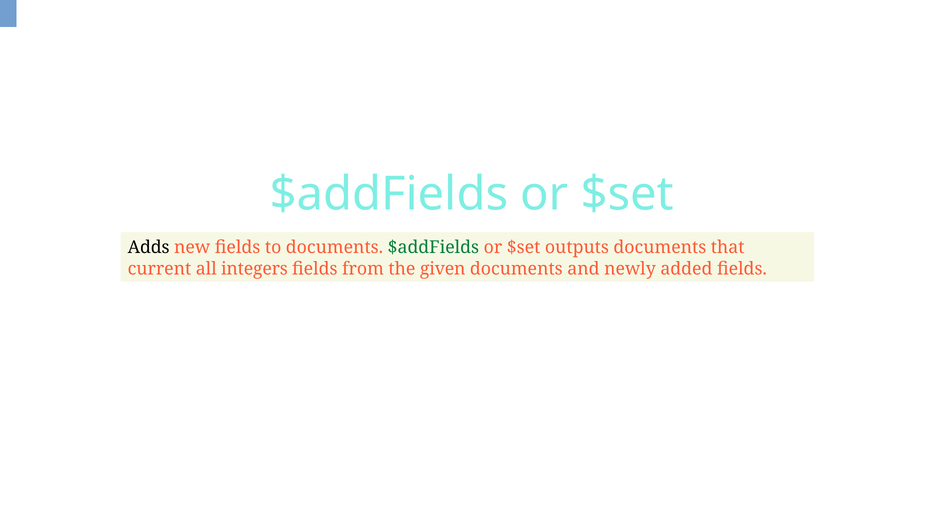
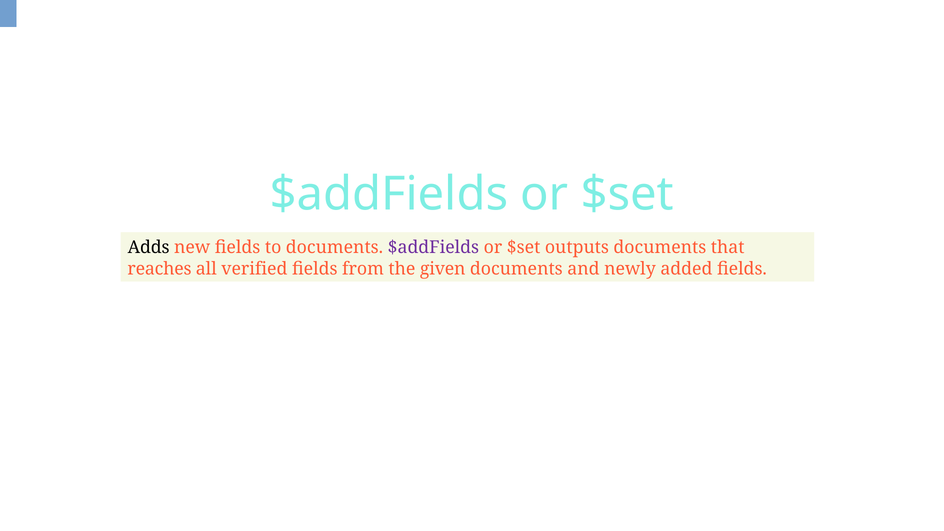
$addFields at (433, 248) colour: green -> purple
current: current -> reaches
integers: integers -> verified
